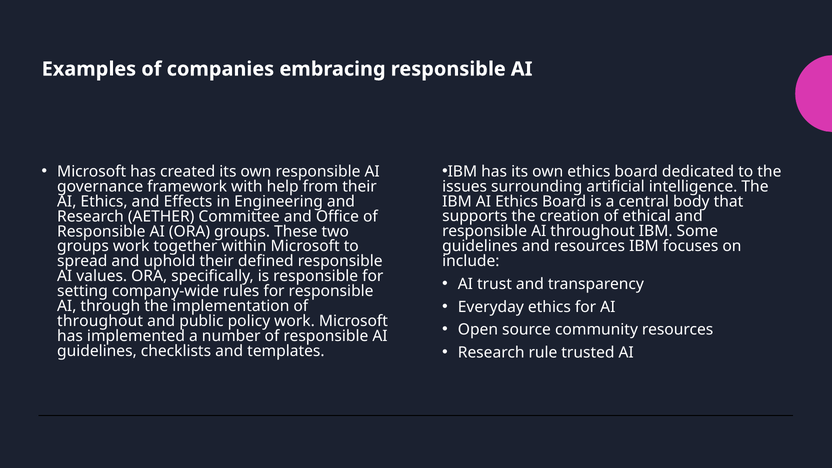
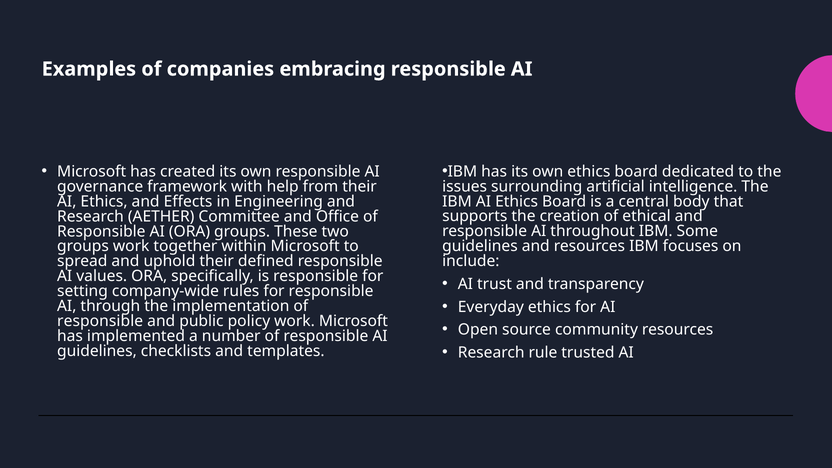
throughout at (100, 321): throughout -> responsible
